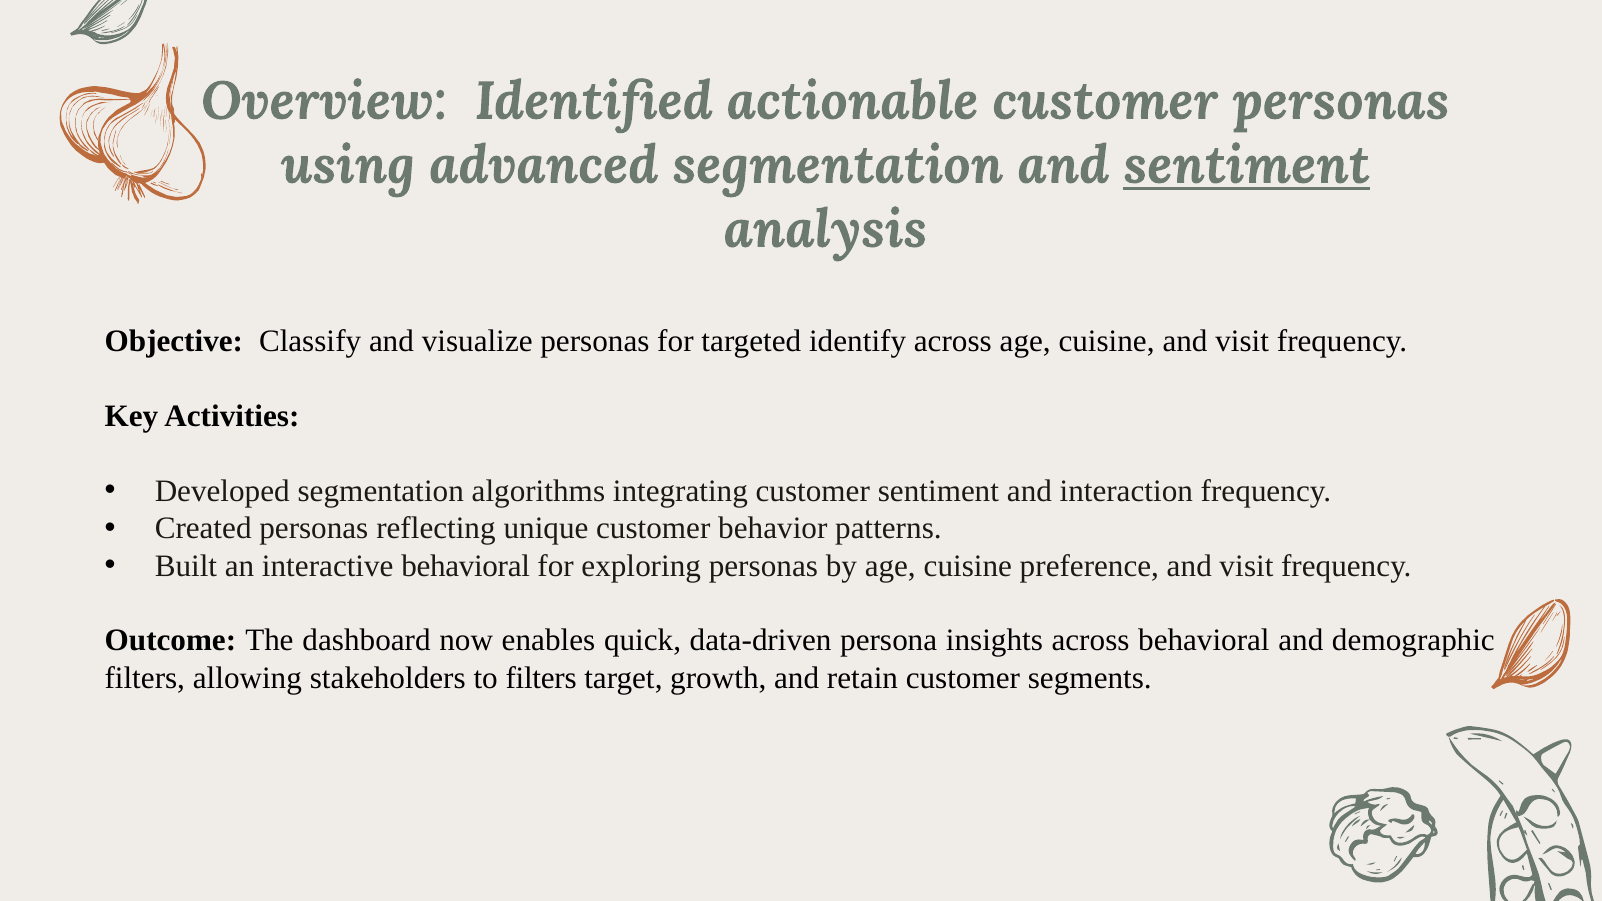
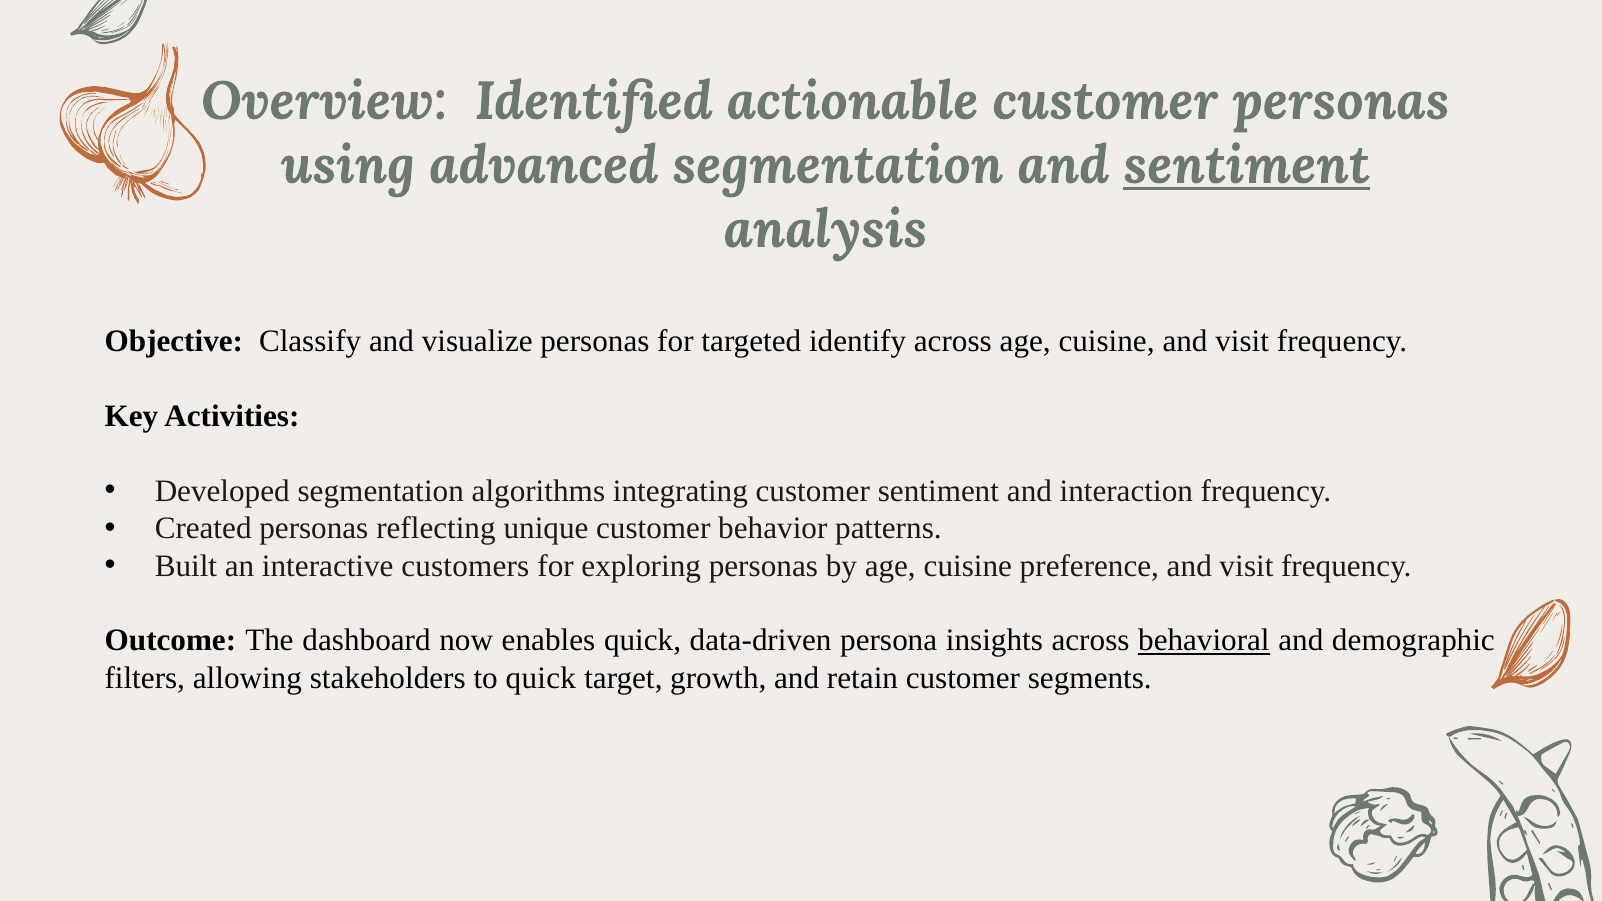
interactive behavioral: behavioral -> customers
behavioral at (1204, 641) underline: none -> present
to filters: filters -> quick
